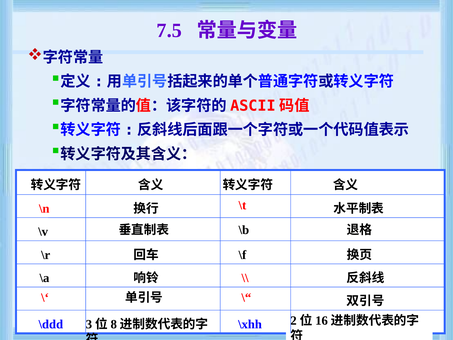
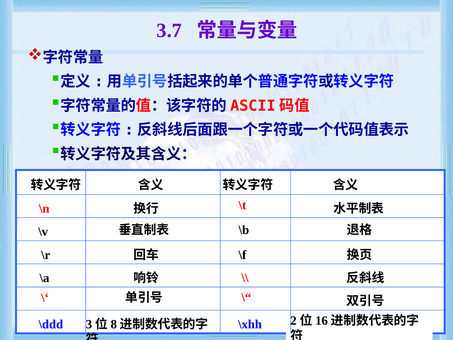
7.5: 7.5 -> 3.7
